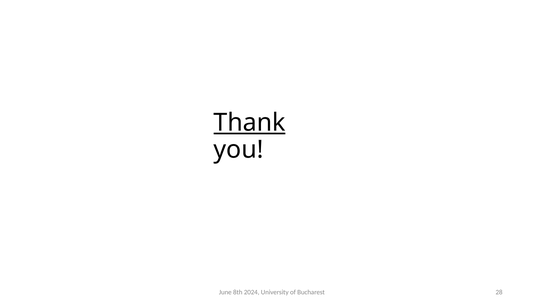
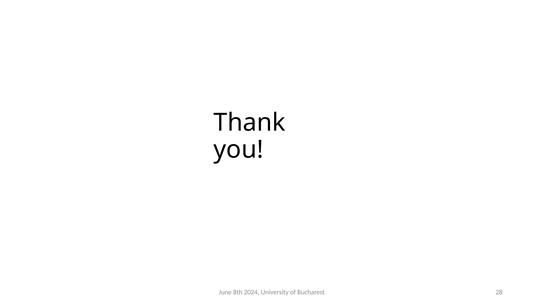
Thank underline: present -> none
